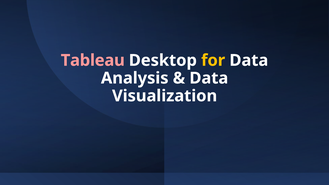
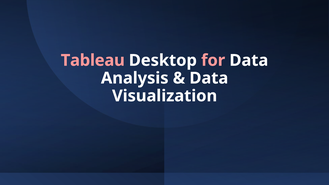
for colour: yellow -> pink
